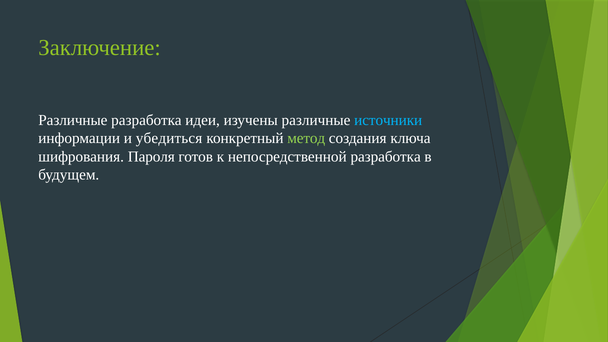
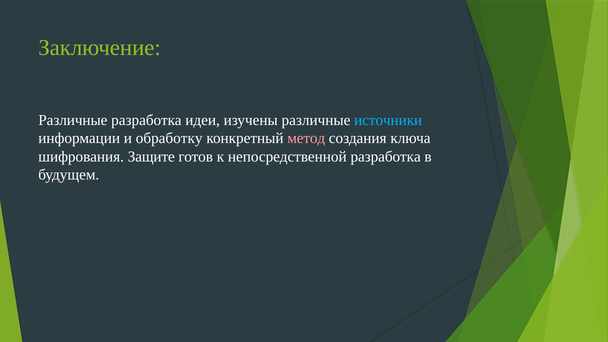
убедиться: убедиться -> обработку
метод colour: light green -> pink
Пароля: Пароля -> Защите
